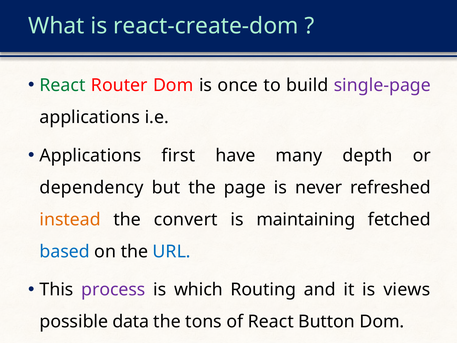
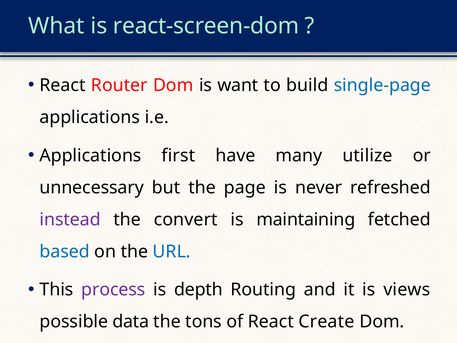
react-create-dom: react-create-dom -> react-screen-dom
React at (62, 85) colour: green -> black
once: once -> want
single-page colour: purple -> blue
depth: depth -> utilize
dependency: dependency -> unnecessary
instead colour: orange -> purple
which: which -> depth
Button: Button -> Create
